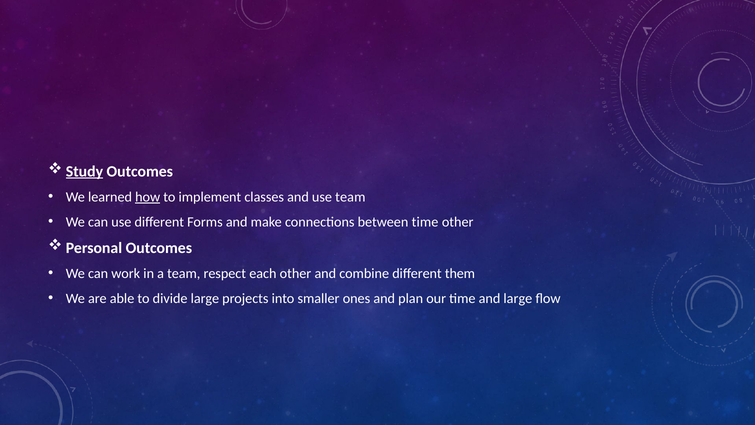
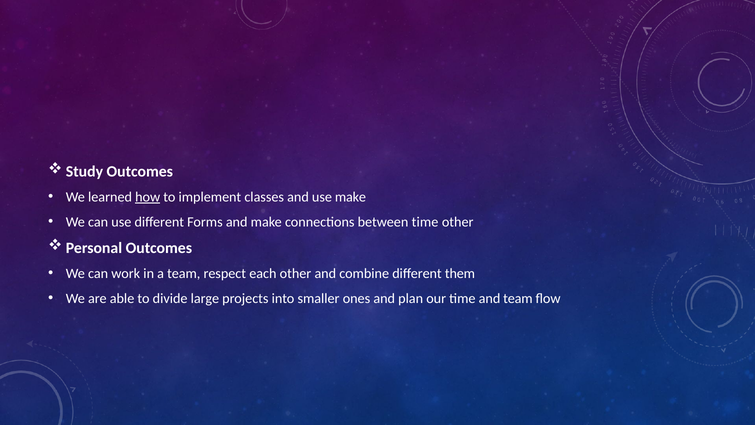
Study underline: present -> none
use team: team -> make
and large: large -> team
